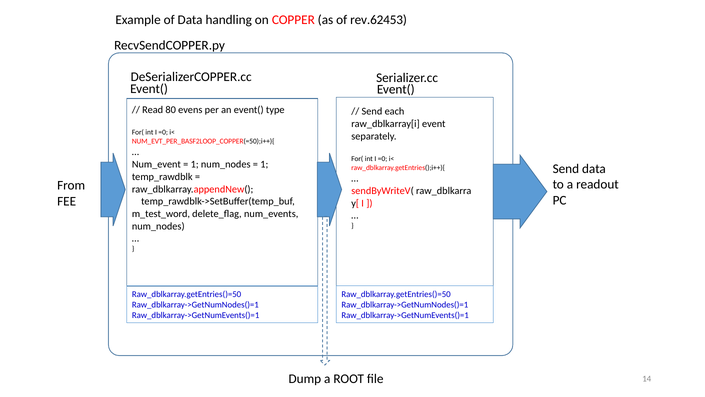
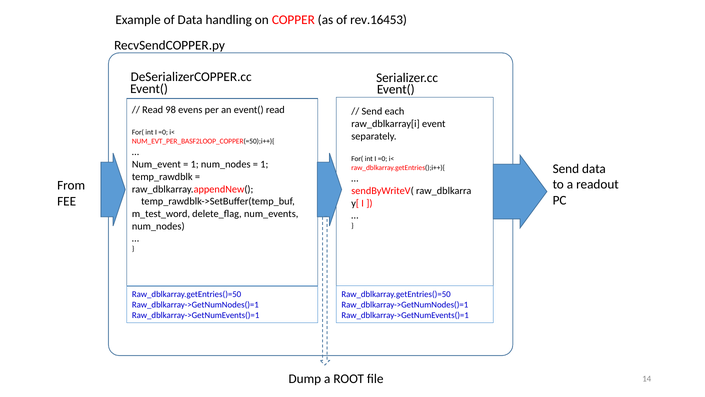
rev.62453: rev.62453 -> rev.16453
80: 80 -> 98
event( type: type -> read
